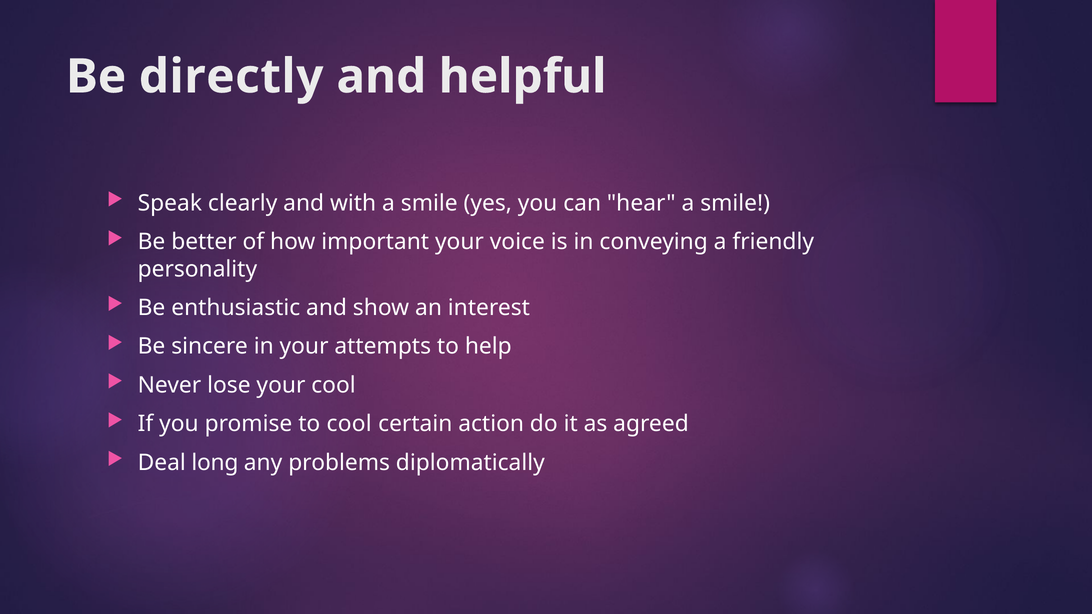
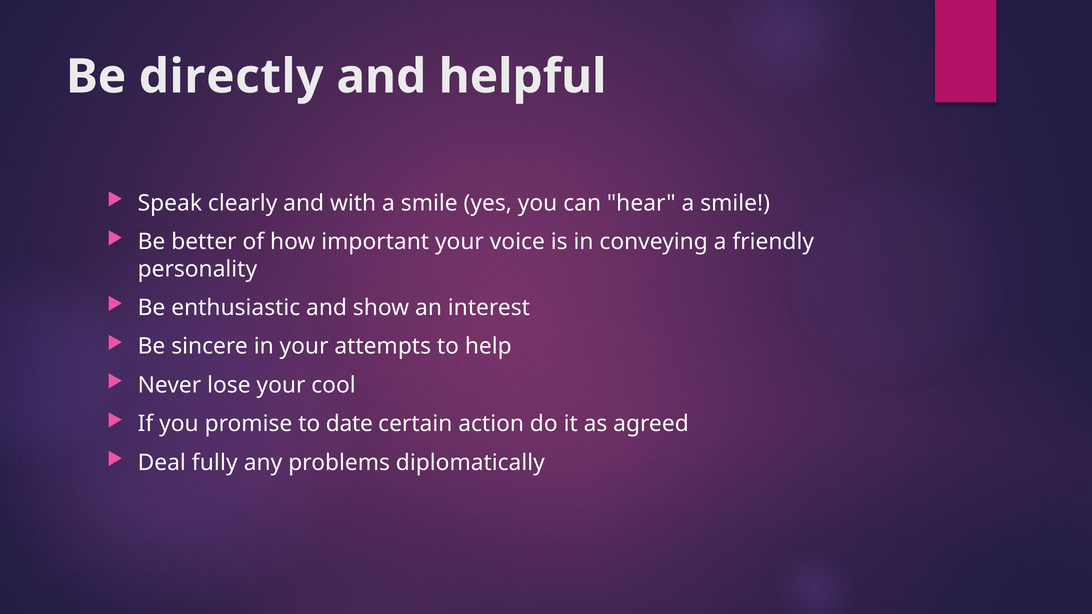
to cool: cool -> date
long: long -> fully
